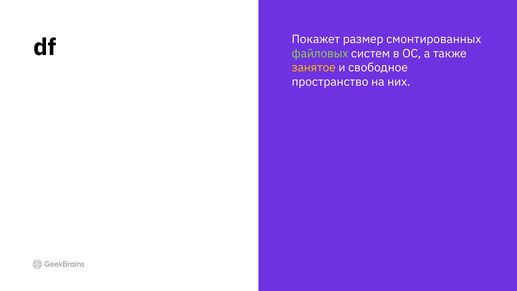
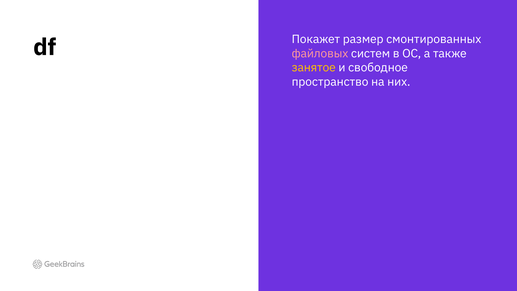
файловых colour: light green -> pink
